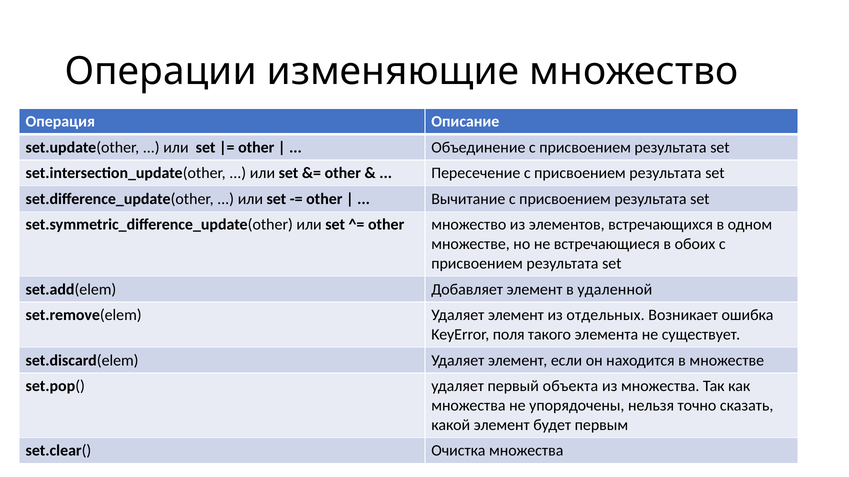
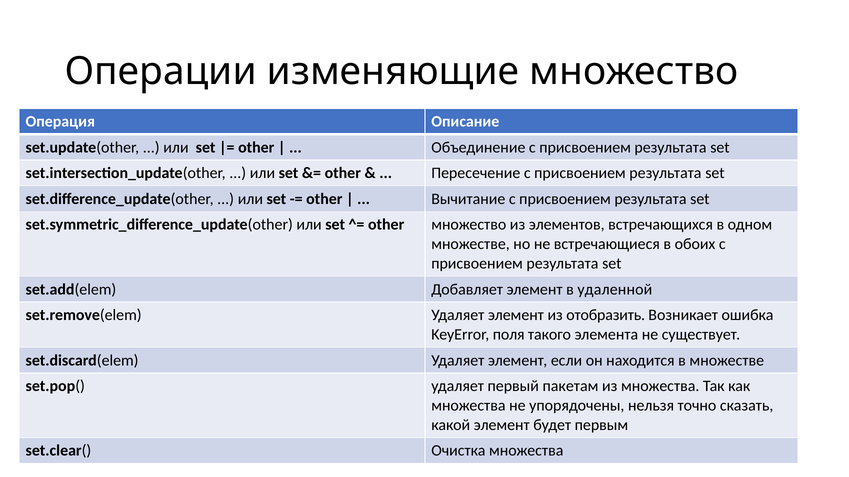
отдельных: отдельных -> отобразить
объекта: объекта -> пакетам
